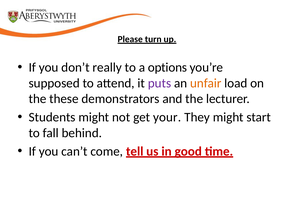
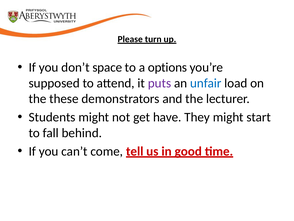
really: really -> space
unfair colour: orange -> blue
your: your -> have
